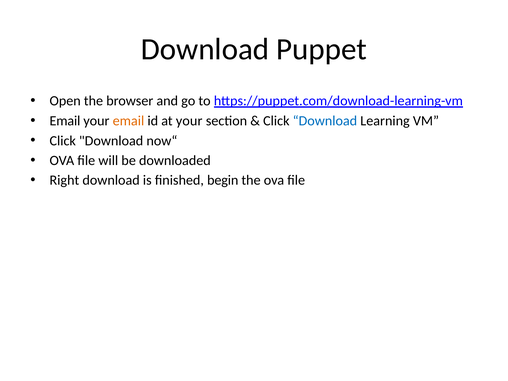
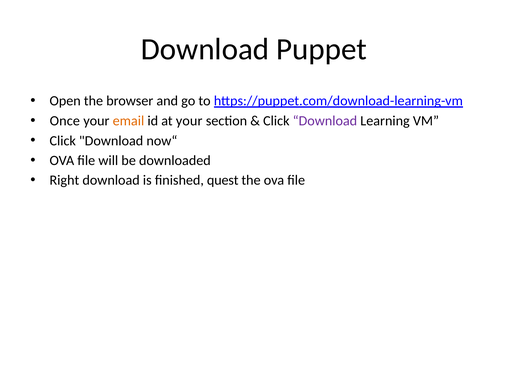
Email at (65, 121): Email -> Once
Download at (325, 121) colour: blue -> purple
begin: begin -> quest
